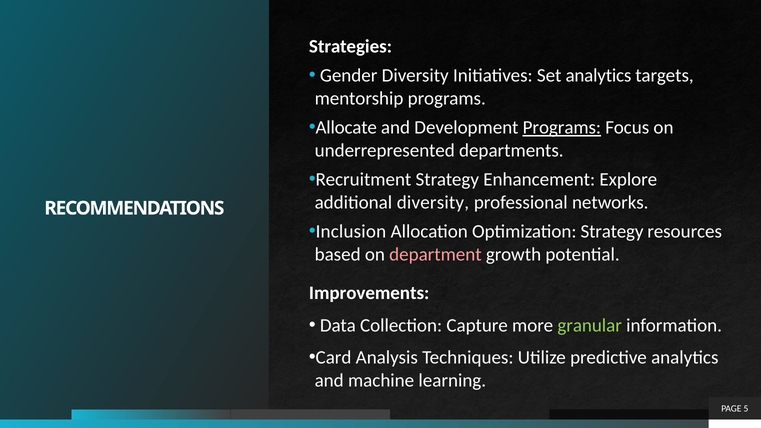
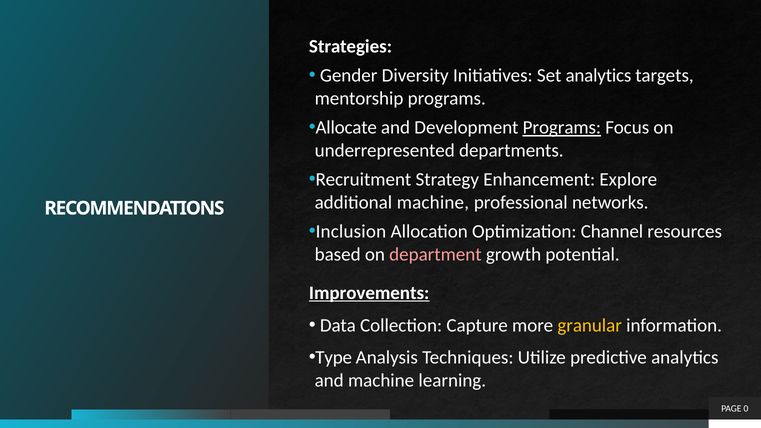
additional diversity: diversity -> machine
Optimization Strategy: Strategy -> Channel
Improvements underline: none -> present
granular colour: light green -> yellow
Card: Card -> Type
5: 5 -> 0
